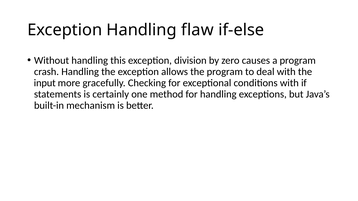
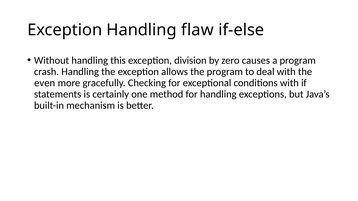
input: input -> even
